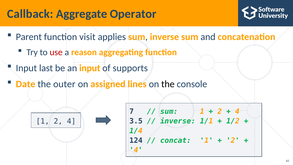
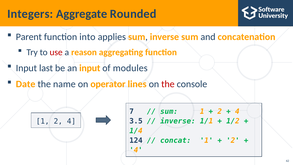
Callback: Callback -> Integers
Operator: Operator -> Rounded
visit: visit -> into
supports: supports -> modules
outer: outer -> name
assigned: assigned -> operator
the at (168, 84) colour: black -> red
